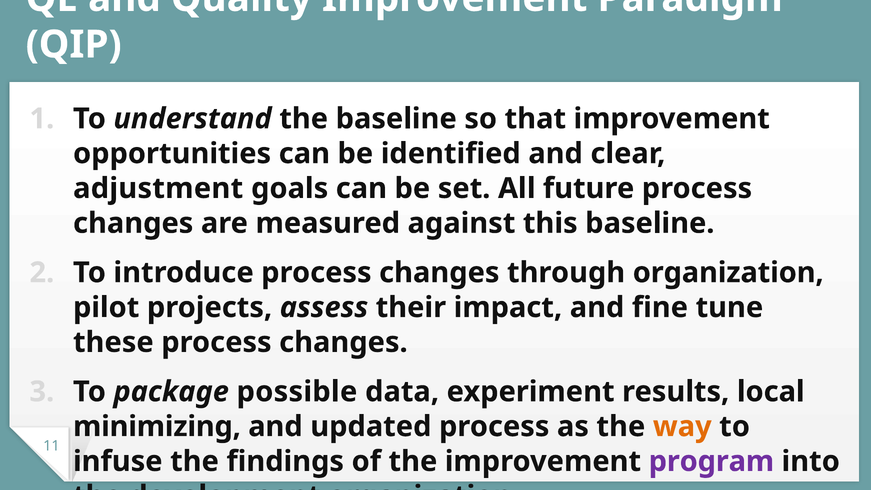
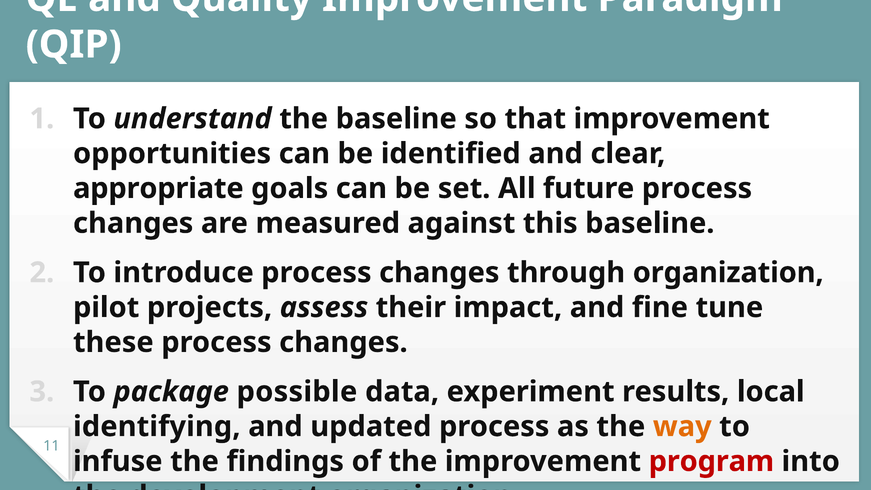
adjustment: adjustment -> appropriate
minimizing: minimizing -> identifying
program colour: purple -> red
